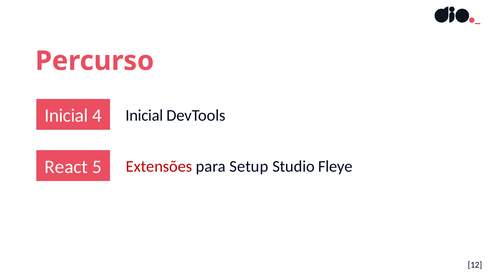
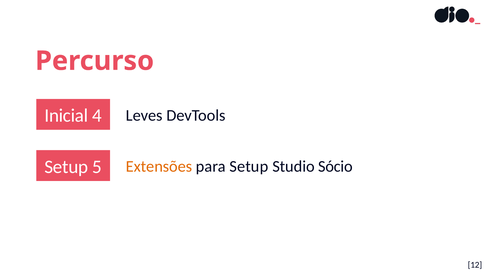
4 Inicial: Inicial -> Leves
React at (66, 167): React -> Setup
Extensões colour: red -> orange
Fleye: Fleye -> Sócio
